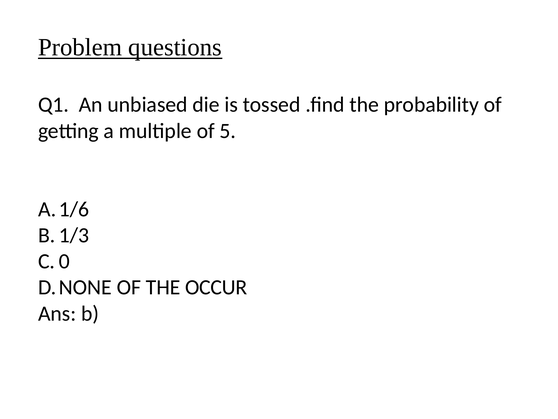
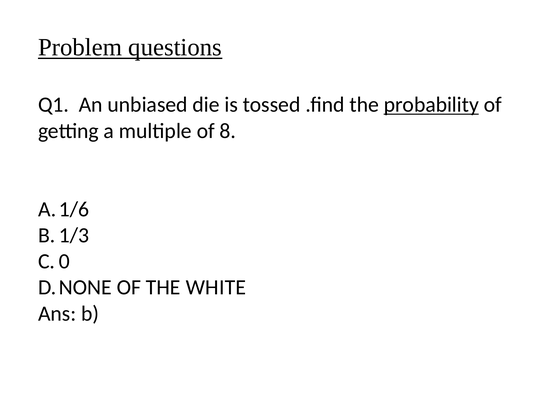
probability underline: none -> present
5: 5 -> 8
OCCUR: OCCUR -> WHITE
